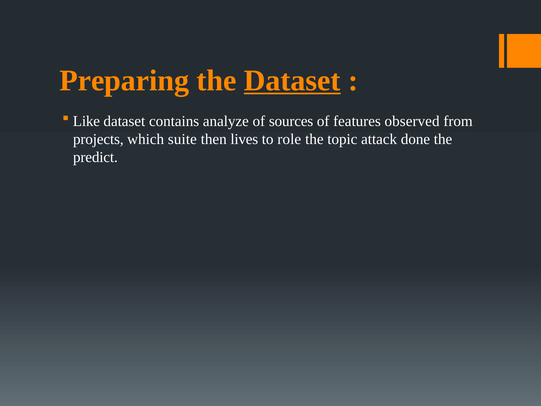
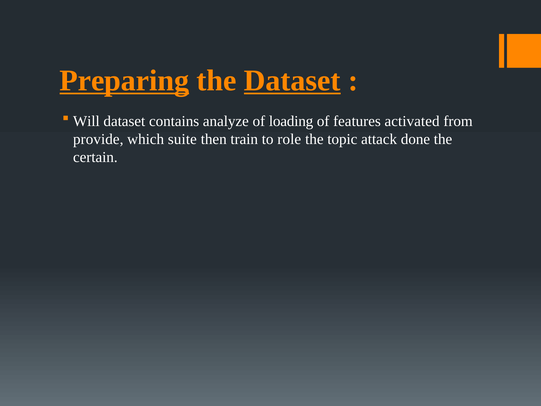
Preparing underline: none -> present
Like: Like -> Will
sources: sources -> loading
observed: observed -> activated
projects: projects -> provide
lives: lives -> train
predict: predict -> certain
